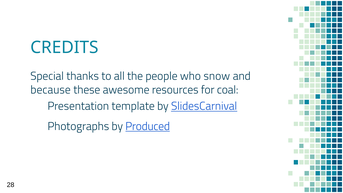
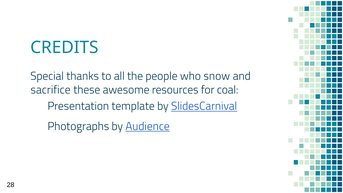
because: because -> sacrifice
Produced: Produced -> Audience
